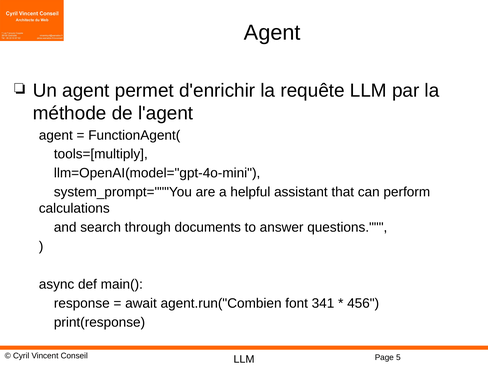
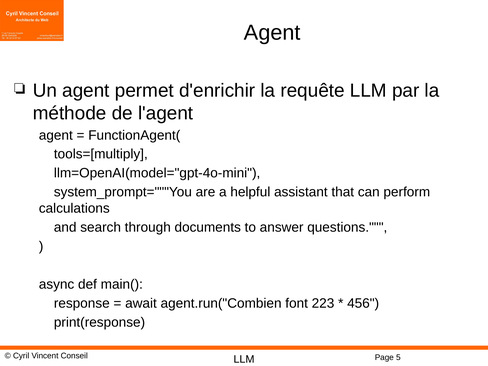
341: 341 -> 223
